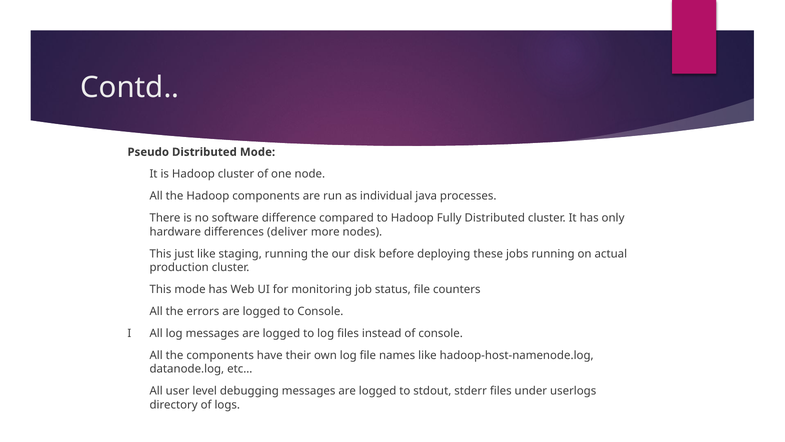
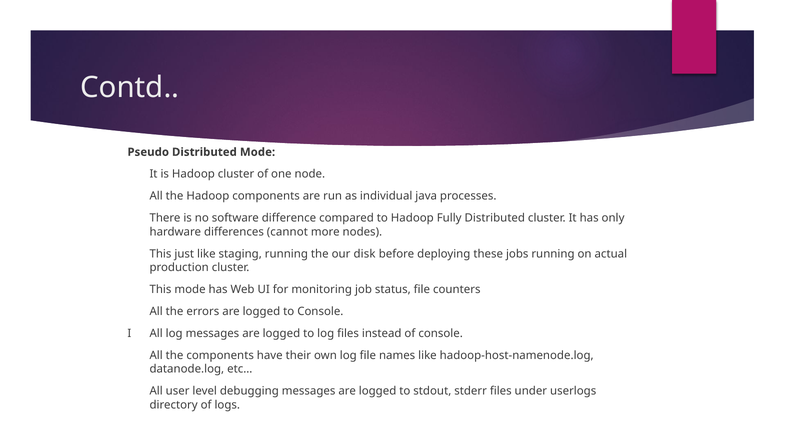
deliver: deliver -> cannot
